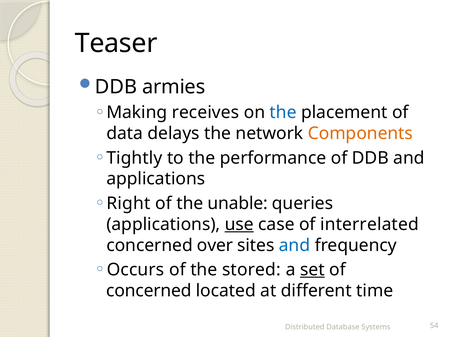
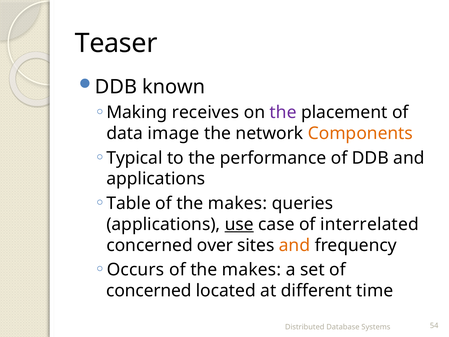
armies: armies -> known
the at (283, 112) colour: blue -> purple
delays: delays -> image
Tightly: Tightly -> Typical
Right: Right -> Table
unable at (238, 203): unable -> makes
and at (295, 245) colour: blue -> orange
stored at (251, 269): stored -> makes
set underline: present -> none
